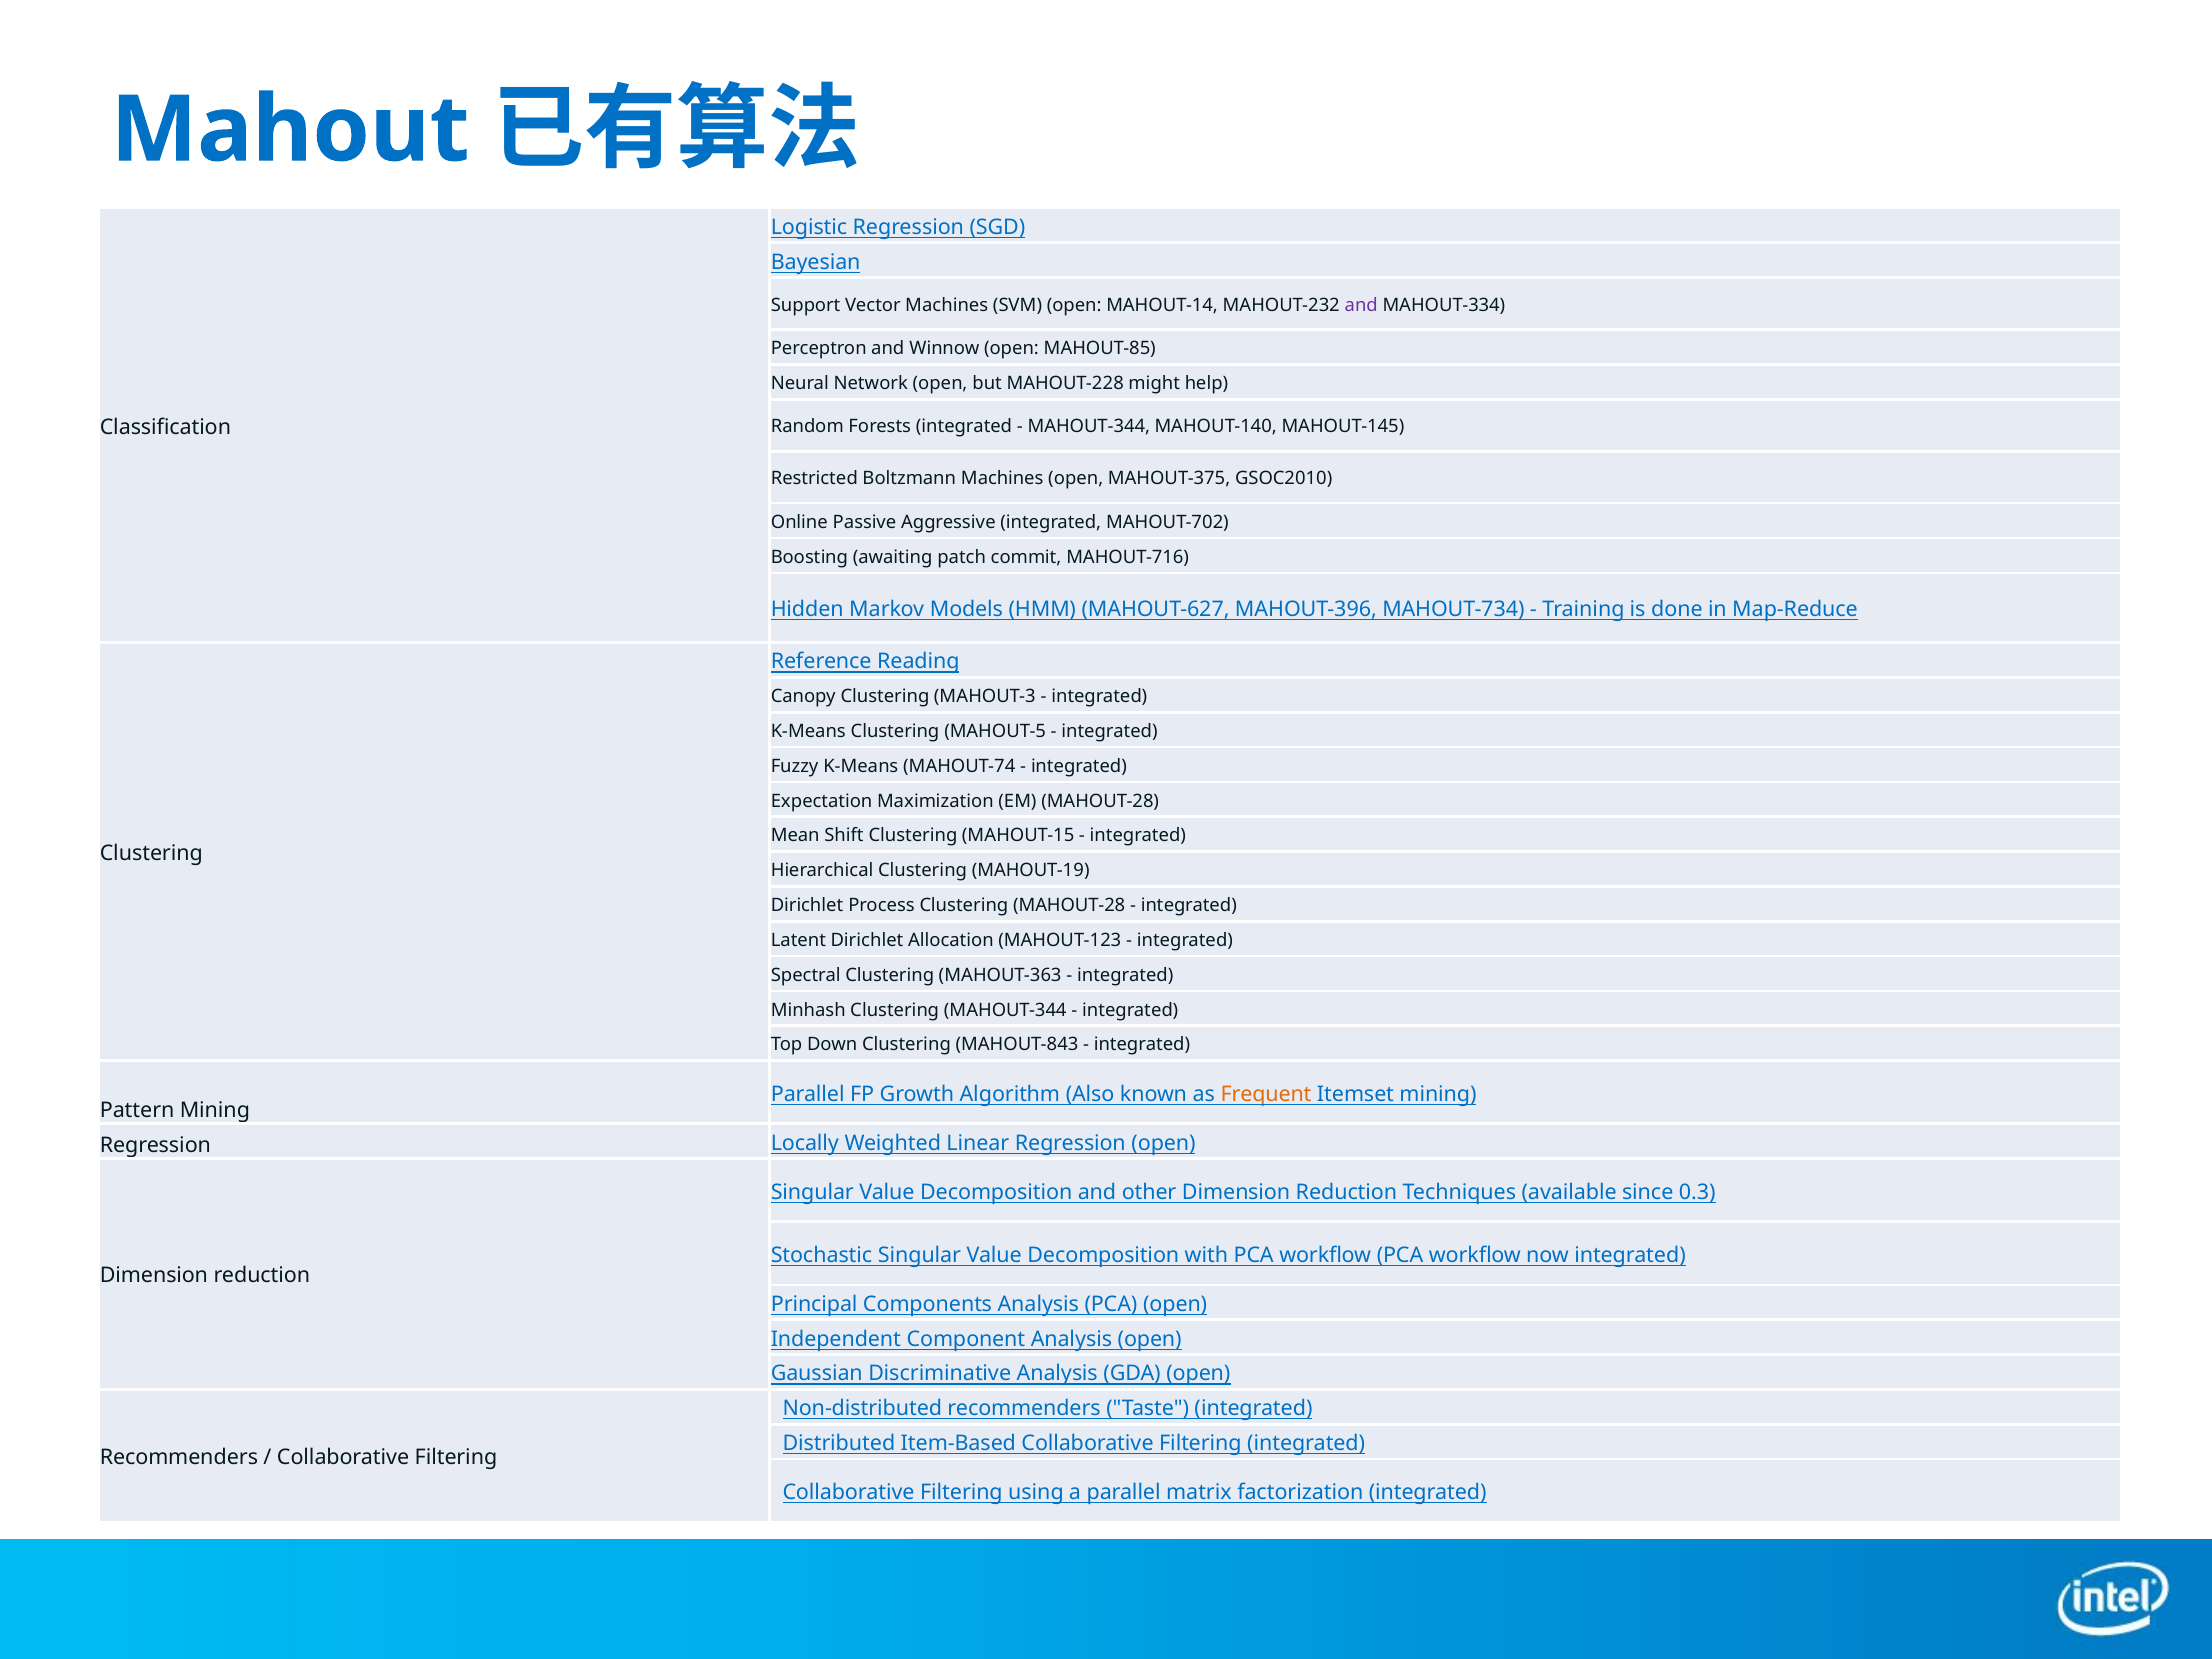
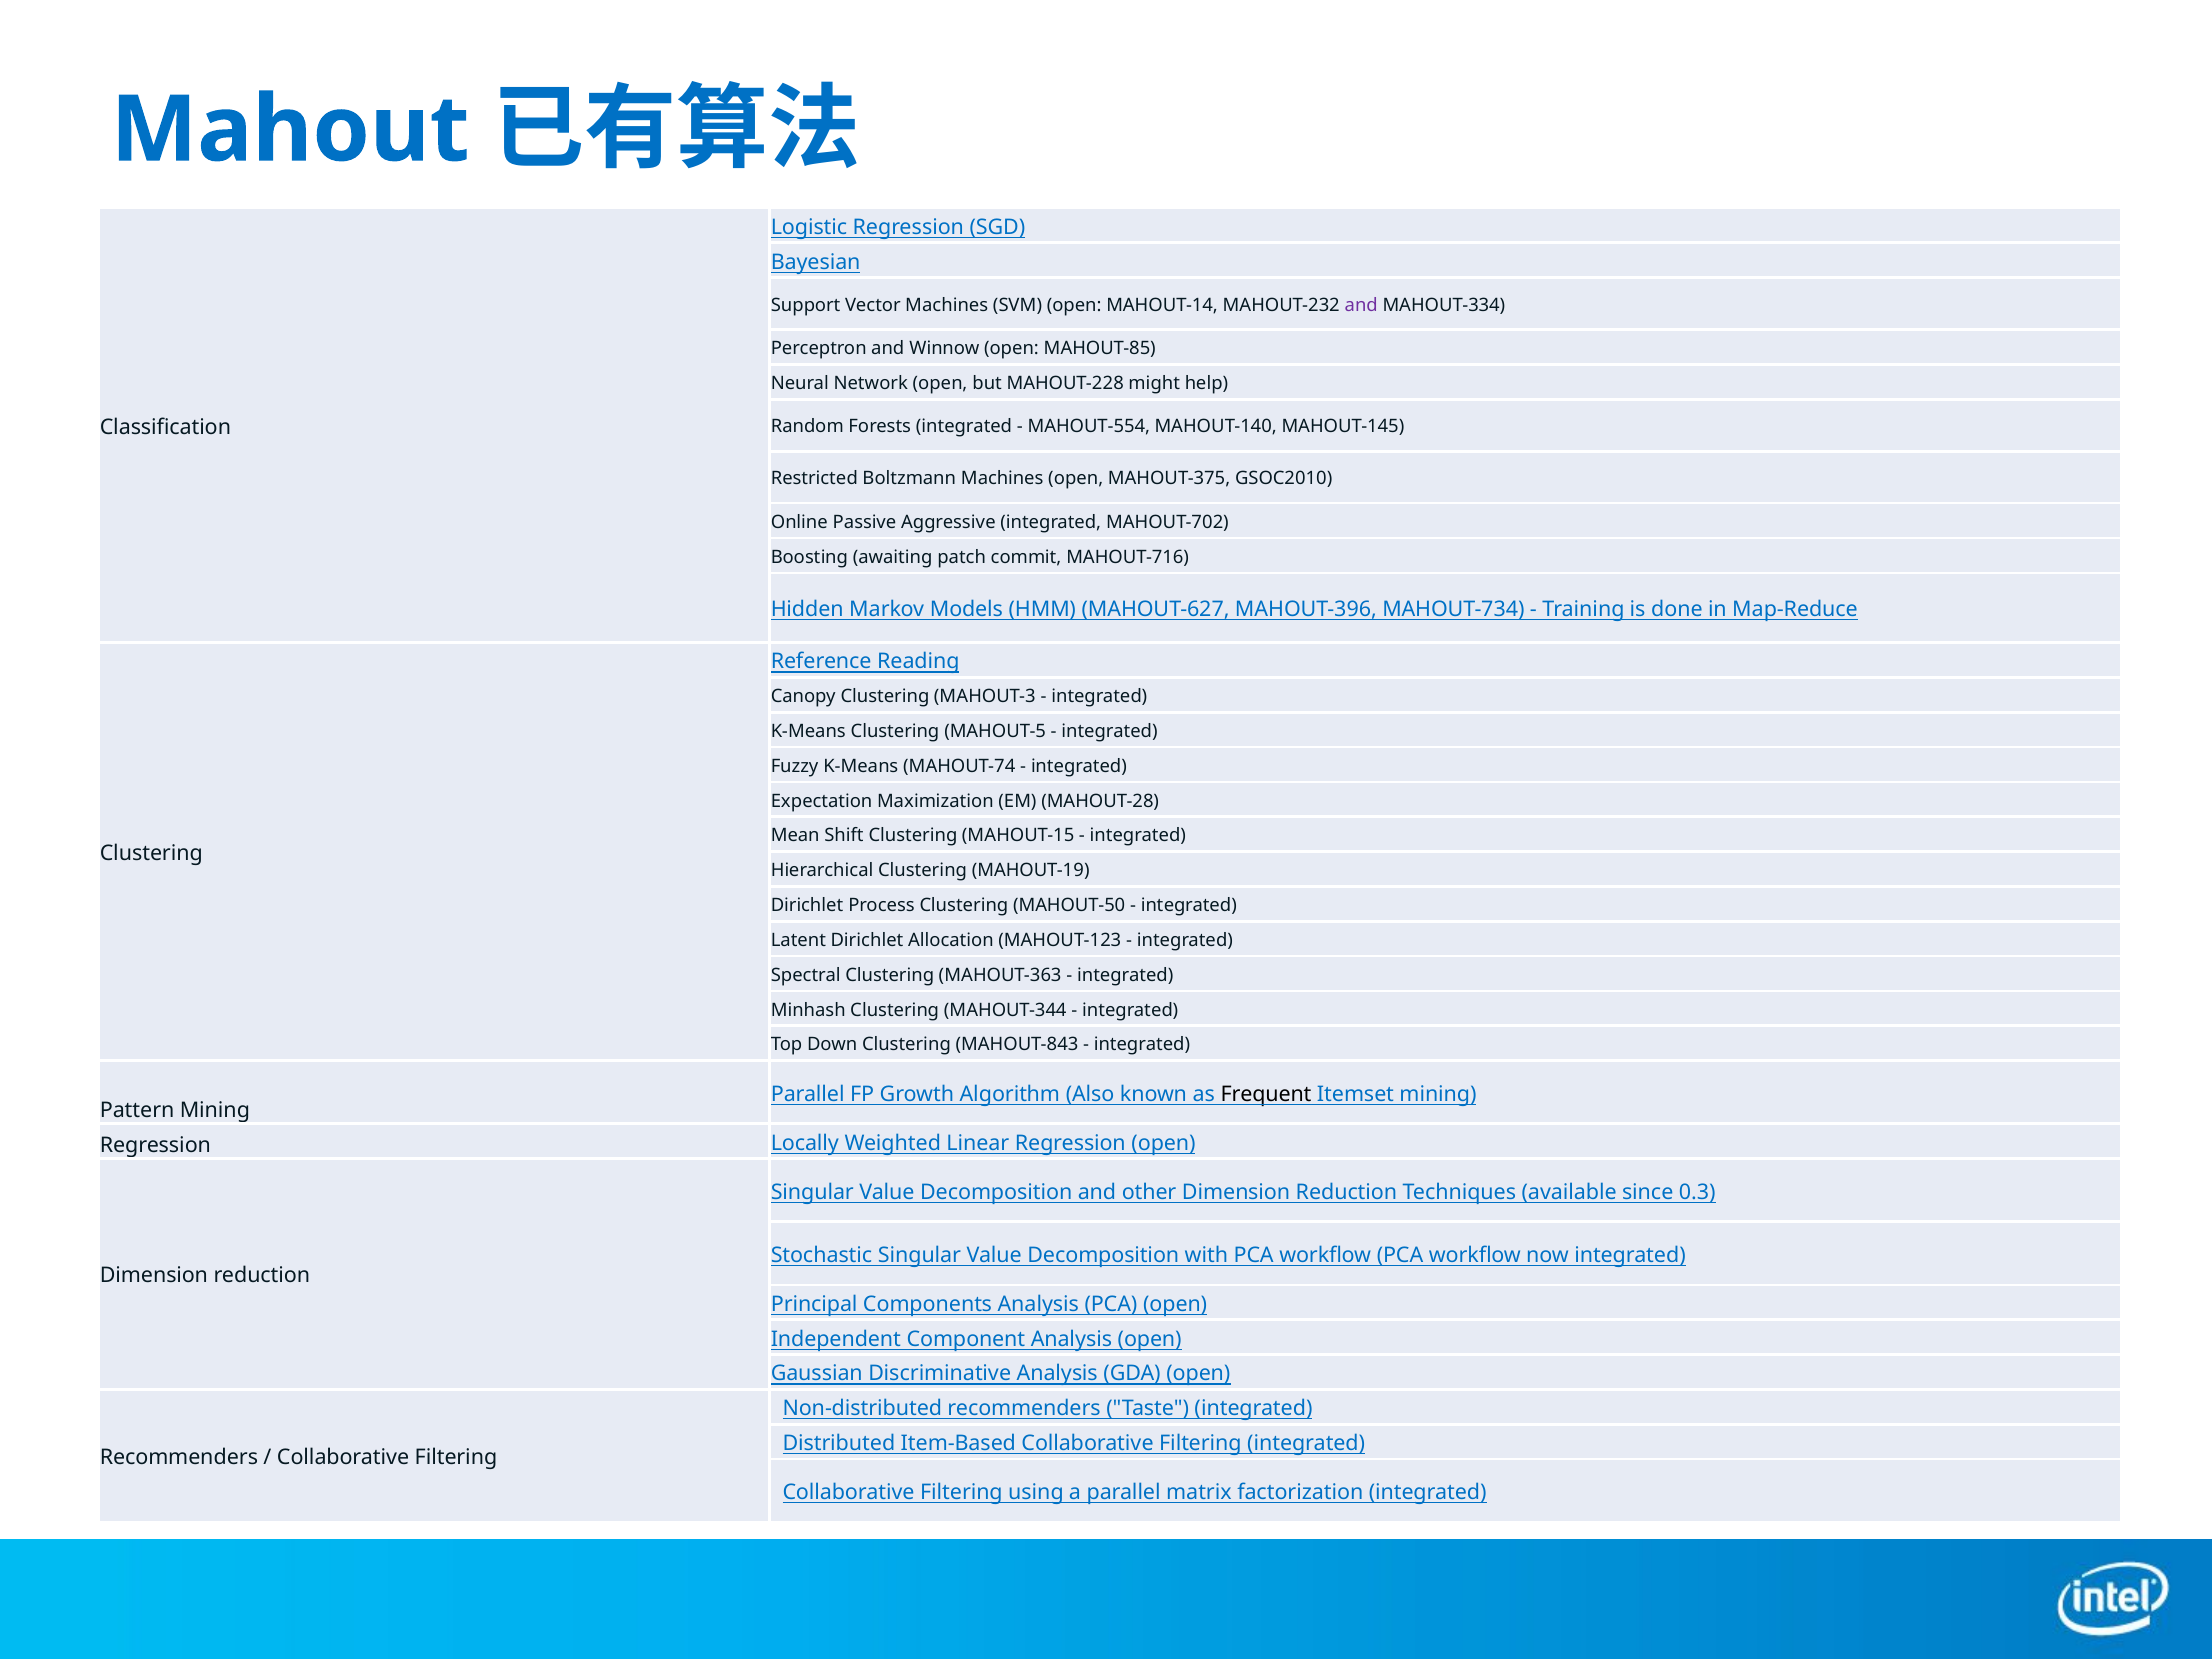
MAHOUT-344 at (1089, 427): MAHOUT-344 -> MAHOUT-554
Clustering MAHOUT-28: MAHOUT-28 -> MAHOUT-50
Frequent colour: orange -> black
